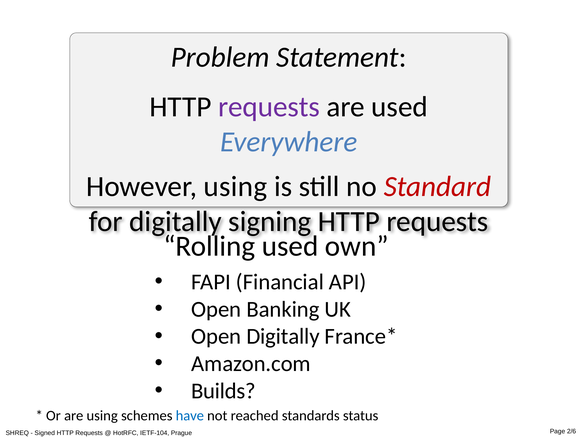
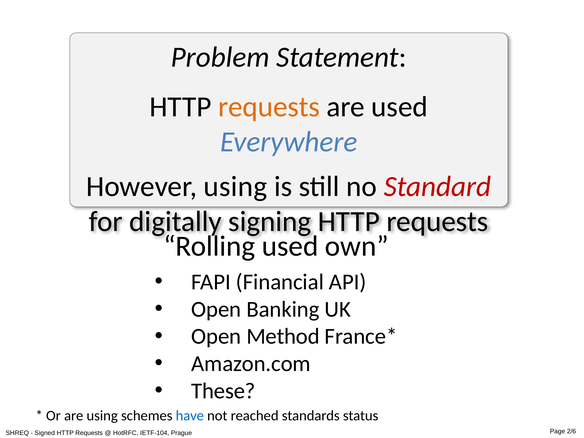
requests at (269, 107) colour: purple -> orange
Open Digitally: Digitally -> Method
Builds: Builds -> These
